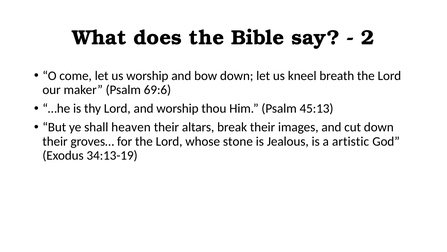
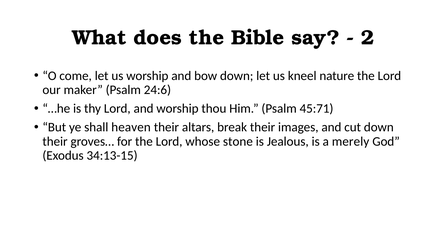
breath: breath -> nature
69:6: 69:6 -> 24:6
45:13: 45:13 -> 45:71
artistic: artistic -> merely
34:13-19: 34:13-19 -> 34:13-15
